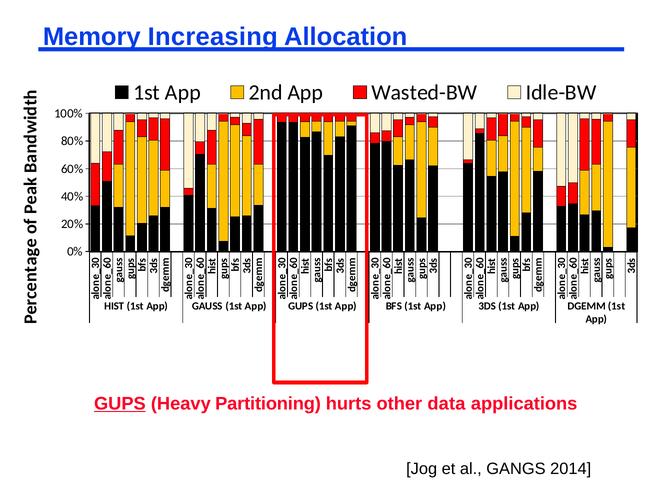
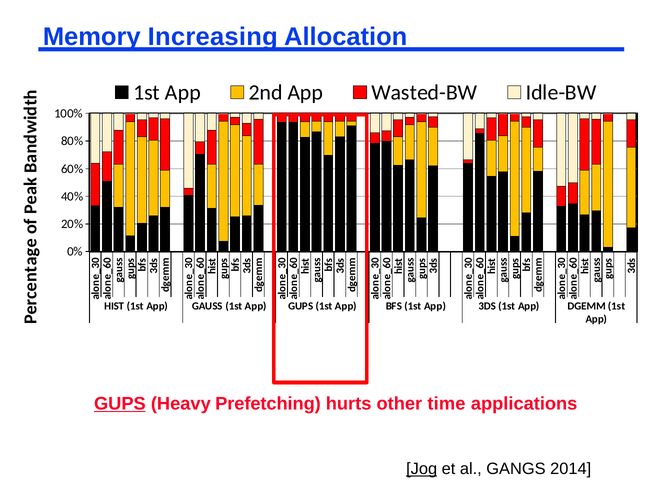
Partitioning: Partitioning -> Prefetching
data: data -> time
Jog underline: none -> present
